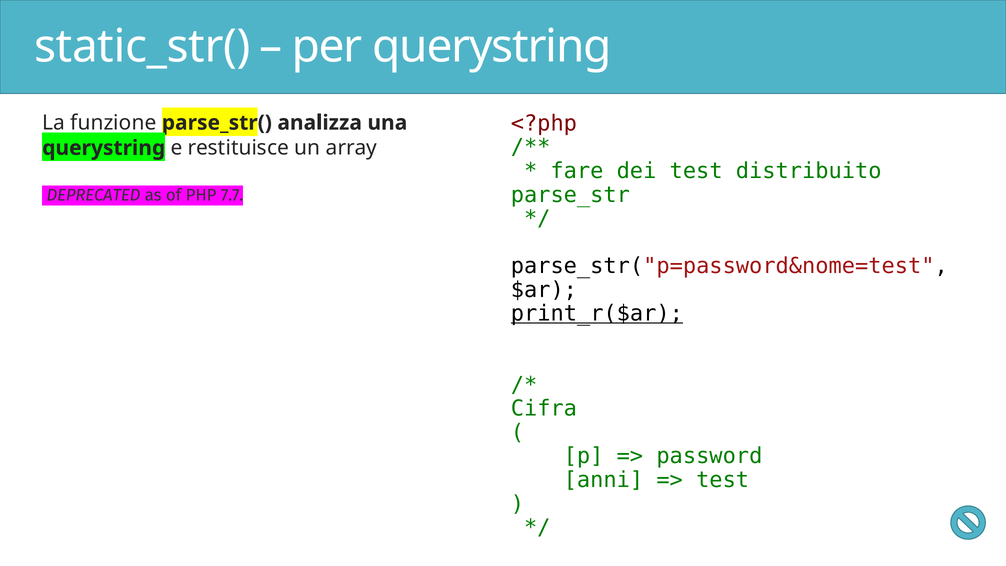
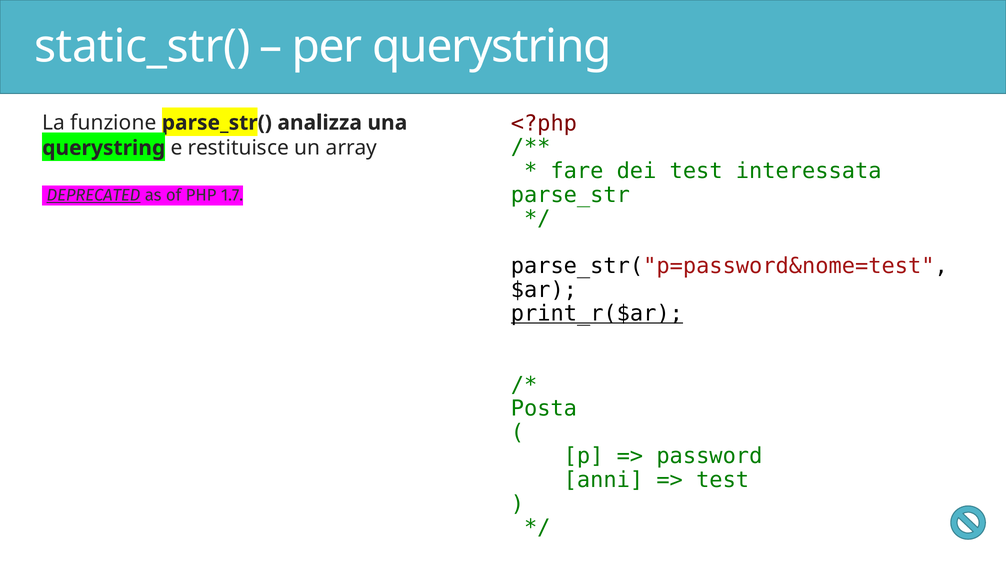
distribuito: distribuito -> interessata
DEPRECATED underline: none -> present
7.7: 7.7 -> 1.7
Cifra: Cifra -> Posta
